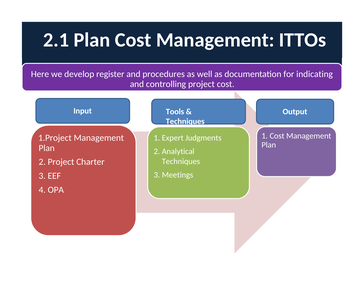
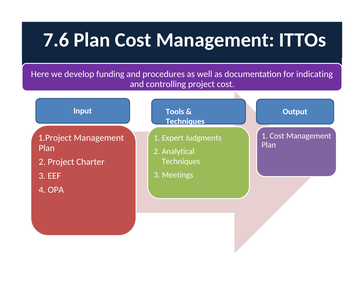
2.1: 2.1 -> 7.6
register: register -> funding
